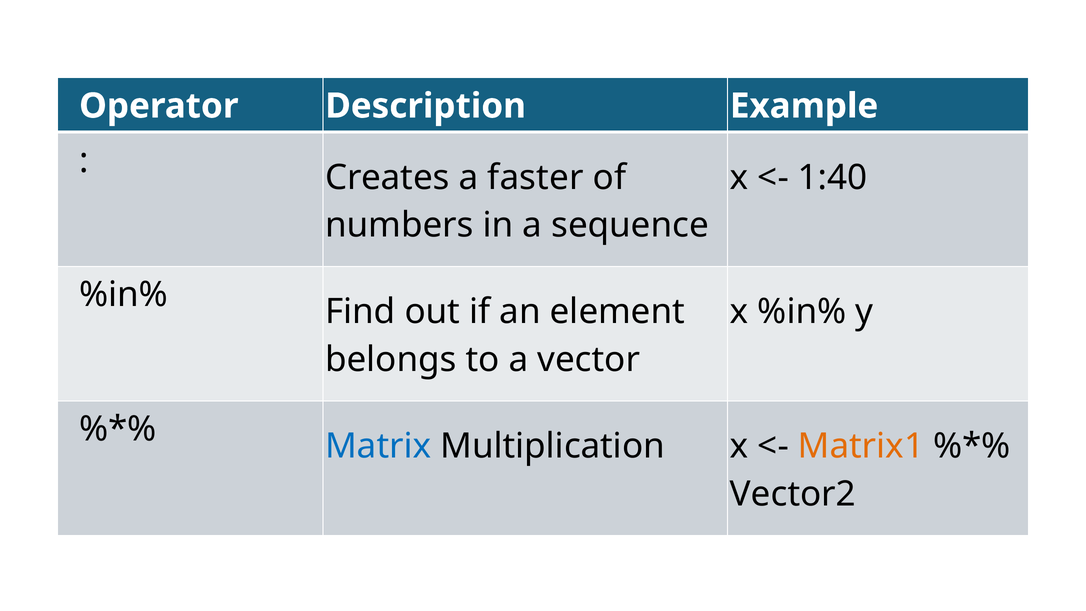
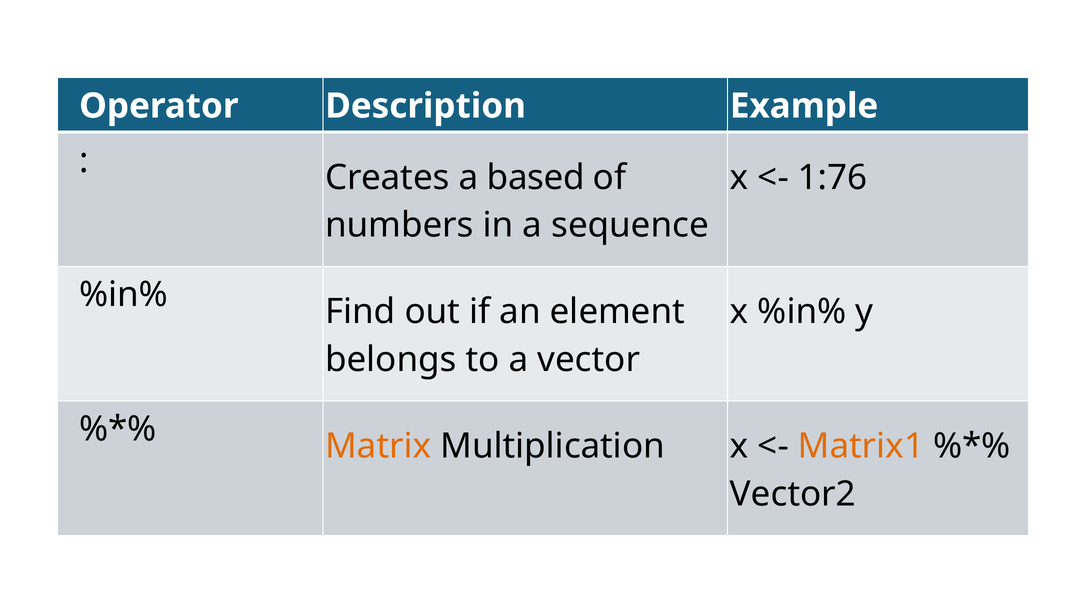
faster: faster -> based
1:40: 1:40 -> 1:76
Matrix colour: blue -> orange
